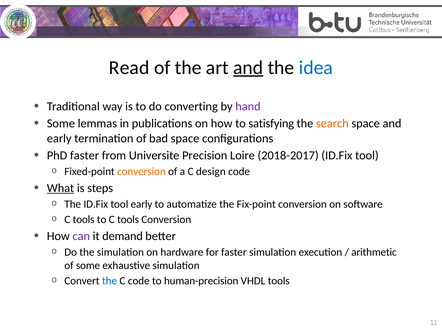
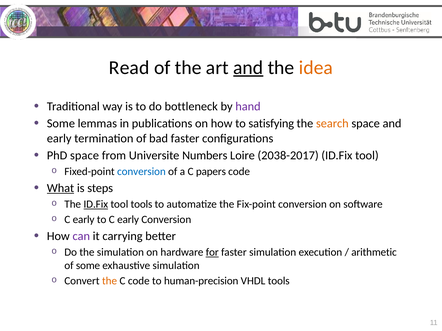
idea colour: blue -> orange
converting: converting -> bottleneck
bad space: space -> faster
PhD faster: faster -> space
Precision: Precision -> Numbers
2018-2017: 2018-2017 -> 2038-2017
conversion at (141, 172) colour: orange -> blue
design: design -> papers
ID.Fix at (96, 204) underline: none -> present
tool early: early -> tools
tools at (84, 220): tools -> early
to C tools: tools -> early
demand: demand -> carrying
for underline: none -> present
the at (110, 281) colour: blue -> orange
